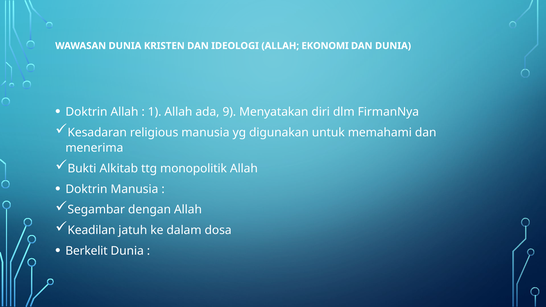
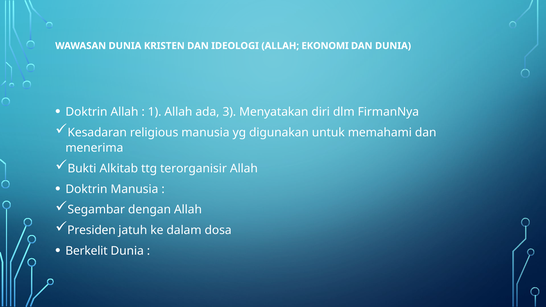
9: 9 -> 3
monopolitik: monopolitik -> terorganisir
Keadilan: Keadilan -> Presiden
